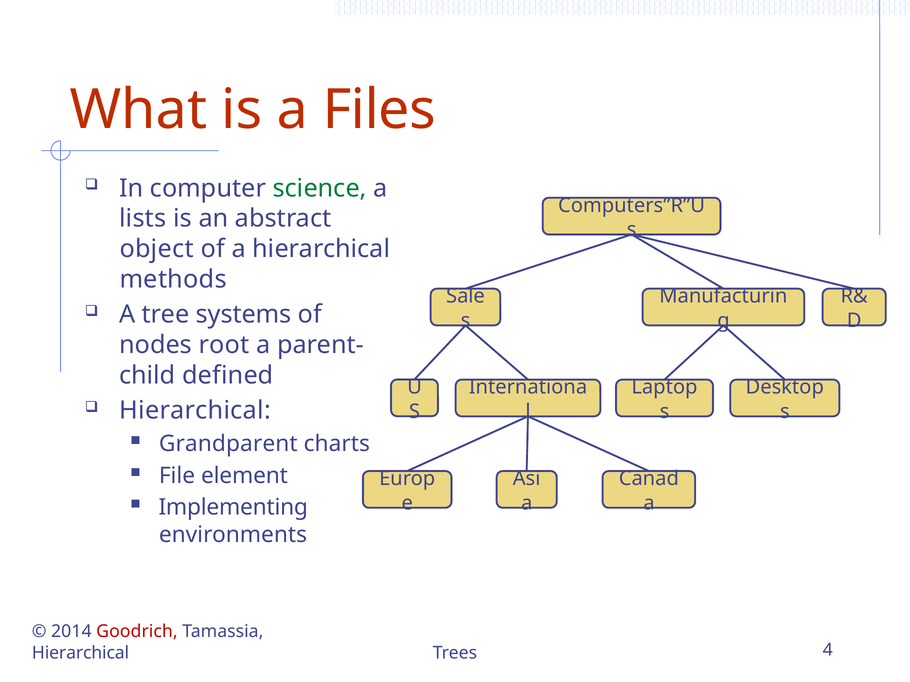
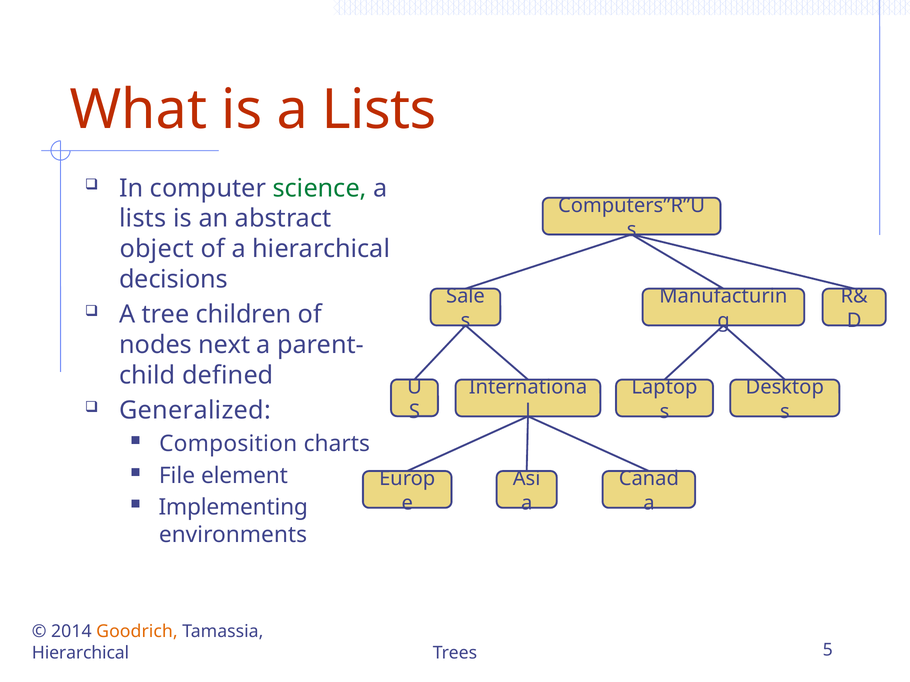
is a Files: Files -> Lists
methods: methods -> decisions
systems: systems -> children
root: root -> next
Hierarchical at (195, 411): Hierarchical -> Generalized
Grandparent: Grandparent -> Composition
Goodrich colour: red -> orange
4: 4 -> 5
